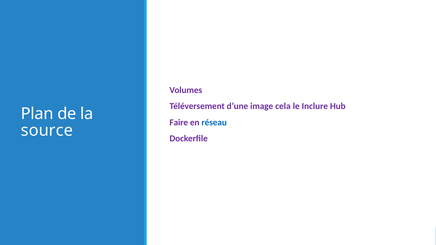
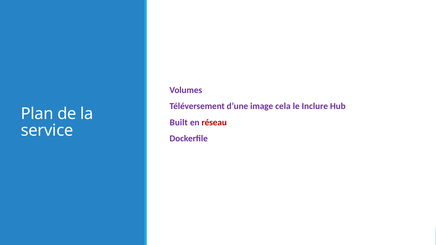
Faire: Faire -> Built
réseau colour: blue -> red
source: source -> service
